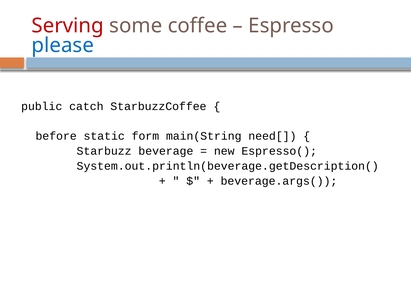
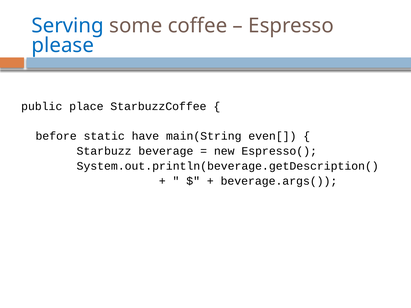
Serving colour: red -> blue
catch: catch -> place
form: form -> have
need[: need[ -> even[
